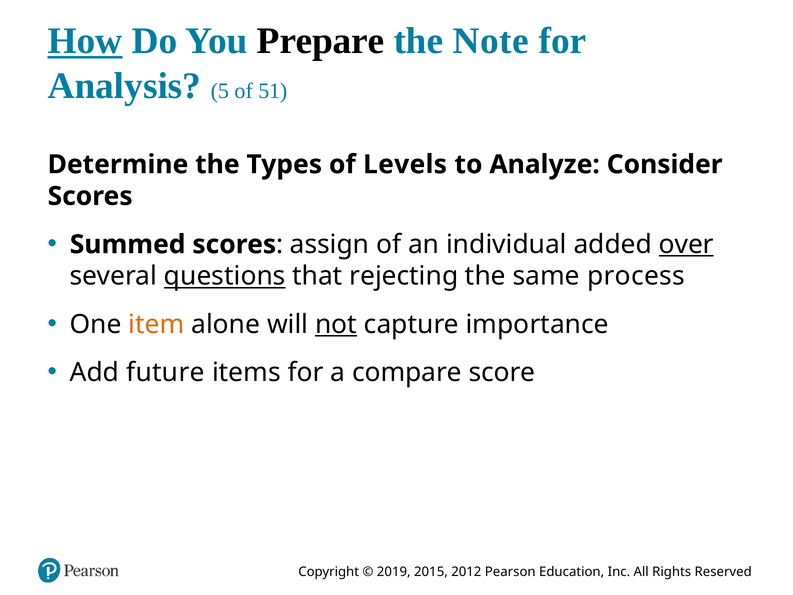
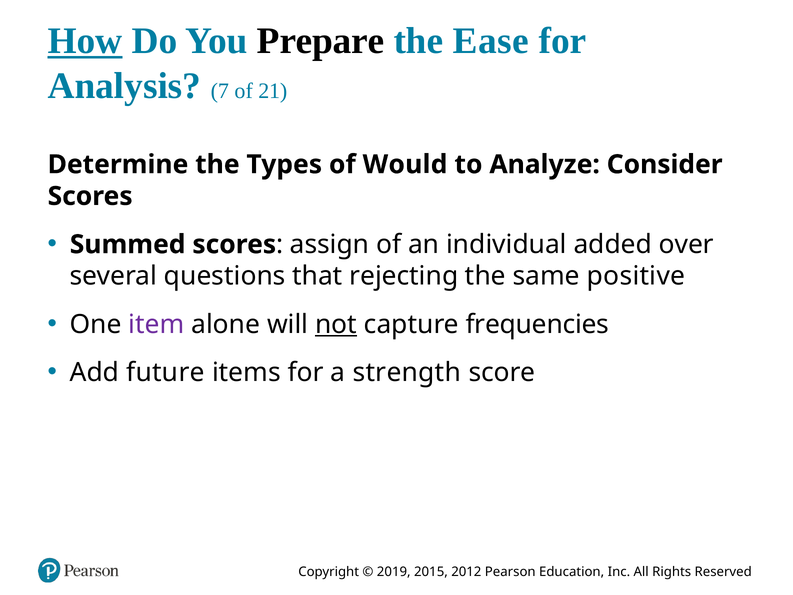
Note: Note -> Ease
5: 5 -> 7
51: 51 -> 21
Levels: Levels -> Would
over underline: present -> none
questions underline: present -> none
process: process -> positive
item colour: orange -> purple
importance: importance -> frequencies
compare: compare -> strength
